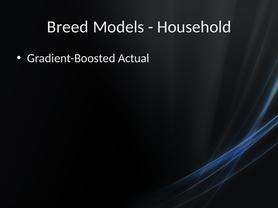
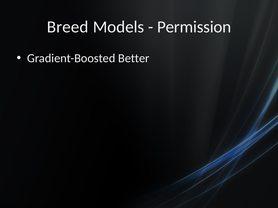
Household: Household -> Permission
Actual: Actual -> Better
